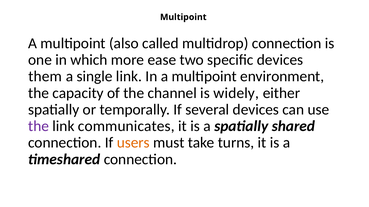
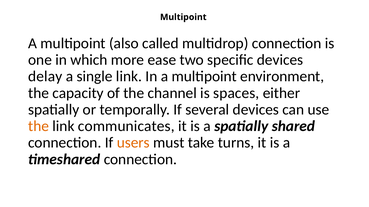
them: them -> delay
widely: widely -> spaces
the at (39, 126) colour: purple -> orange
